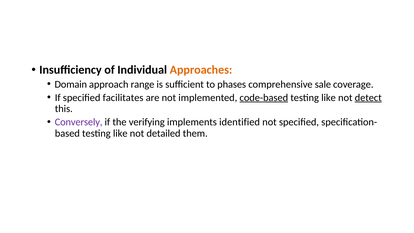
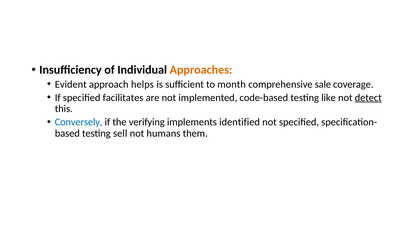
Domain: Domain -> Evident
range: range -> helps
phases: phases -> month
code-based underline: present -> none
Conversely colour: purple -> blue
like at (120, 133): like -> sell
detailed: detailed -> humans
